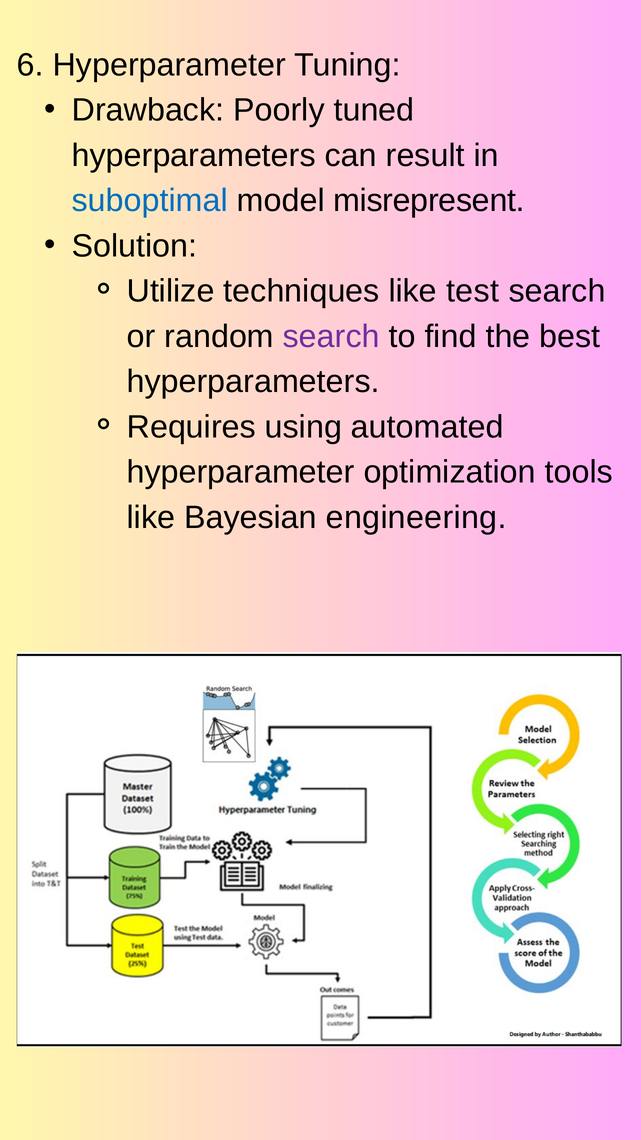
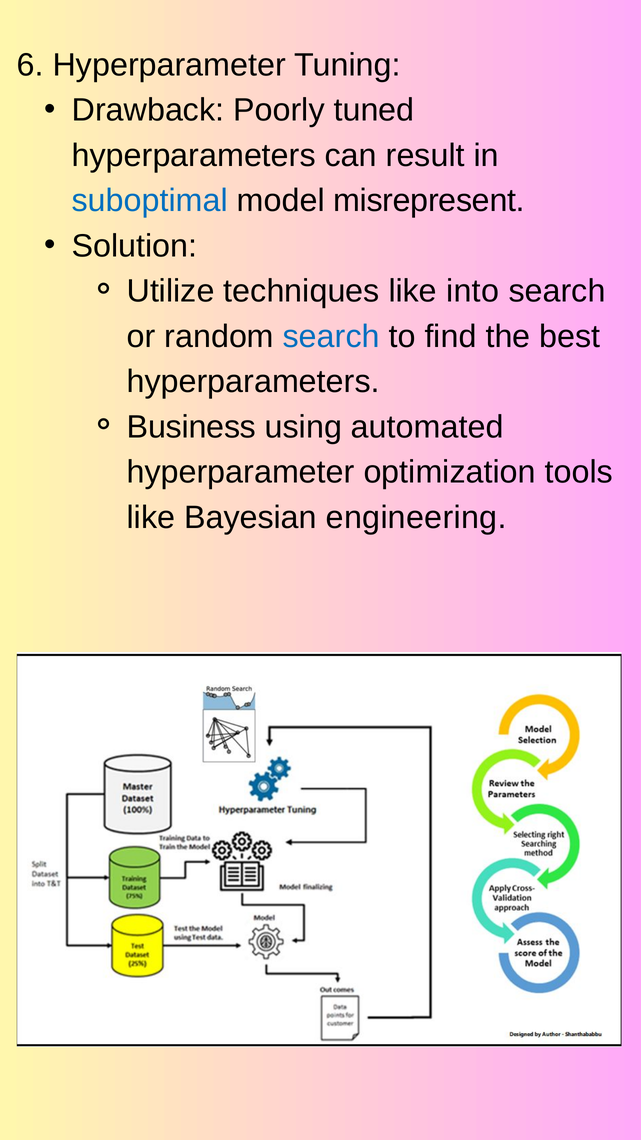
test: test -> into
search at (331, 336) colour: purple -> blue
Requires: Requires -> Business
